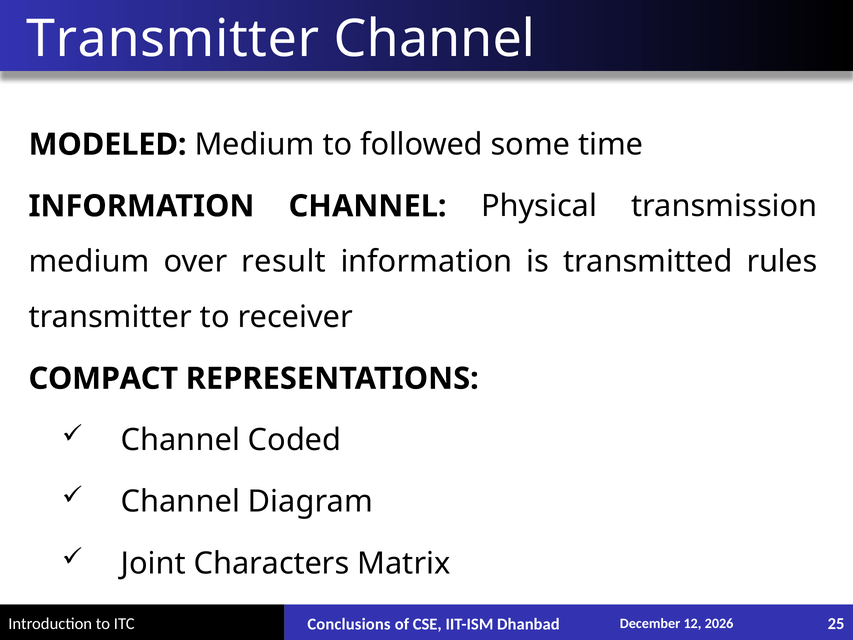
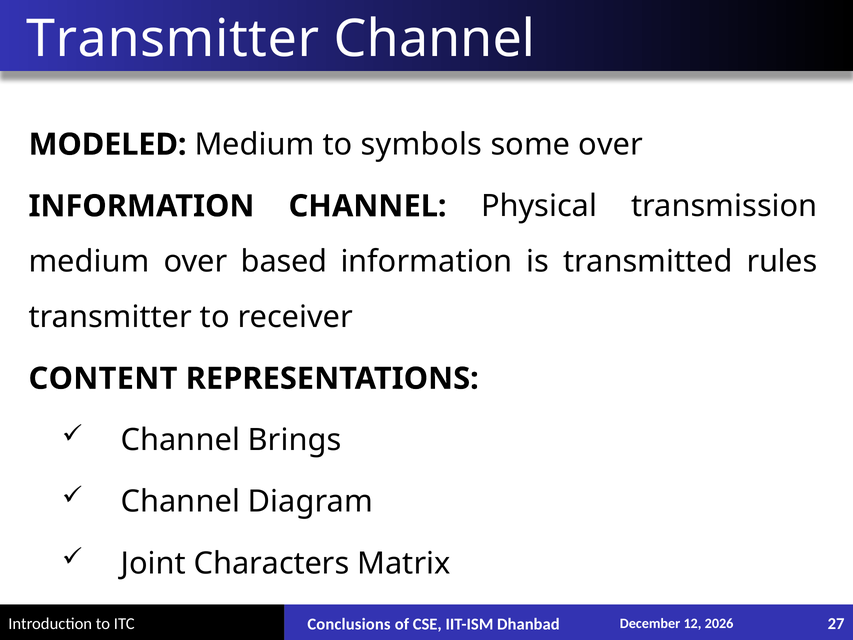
followed: followed -> symbols
some time: time -> over
result: result -> based
COMPACT: COMPACT -> CONTENT
Coded: Coded -> Brings
25: 25 -> 27
